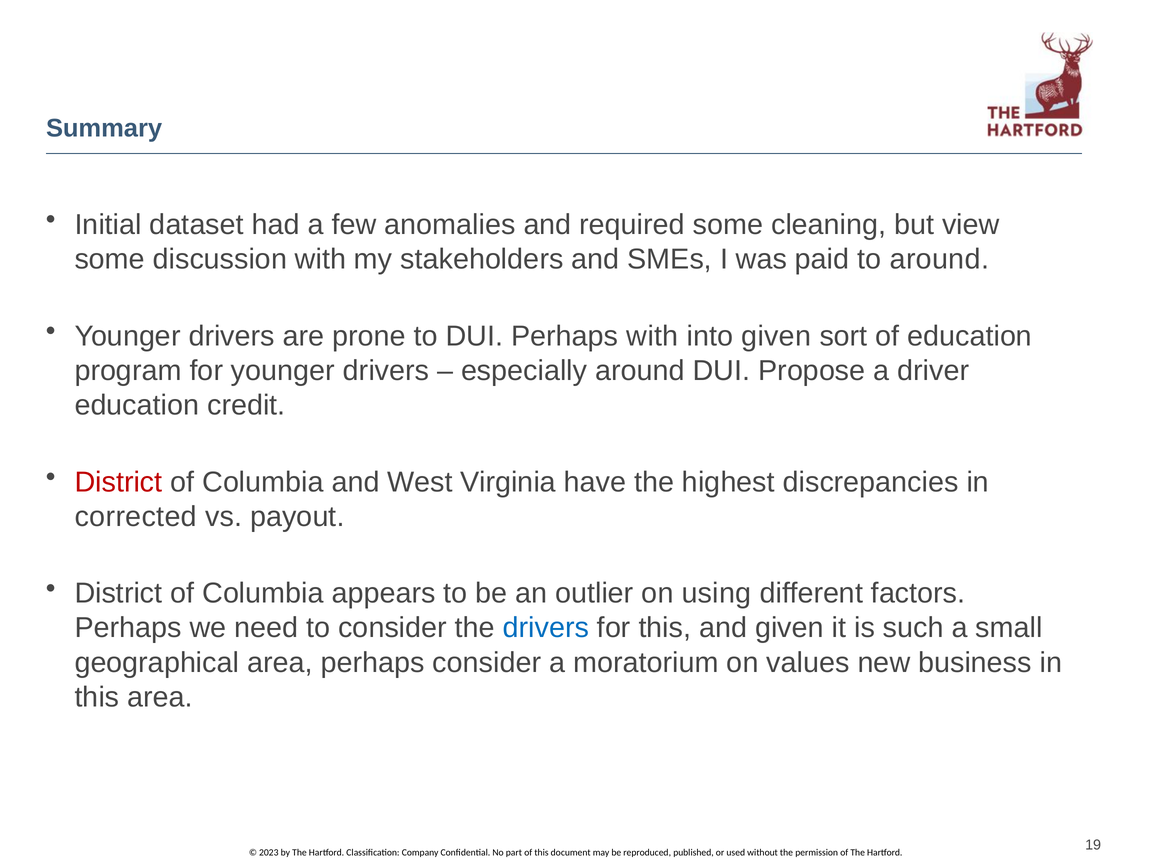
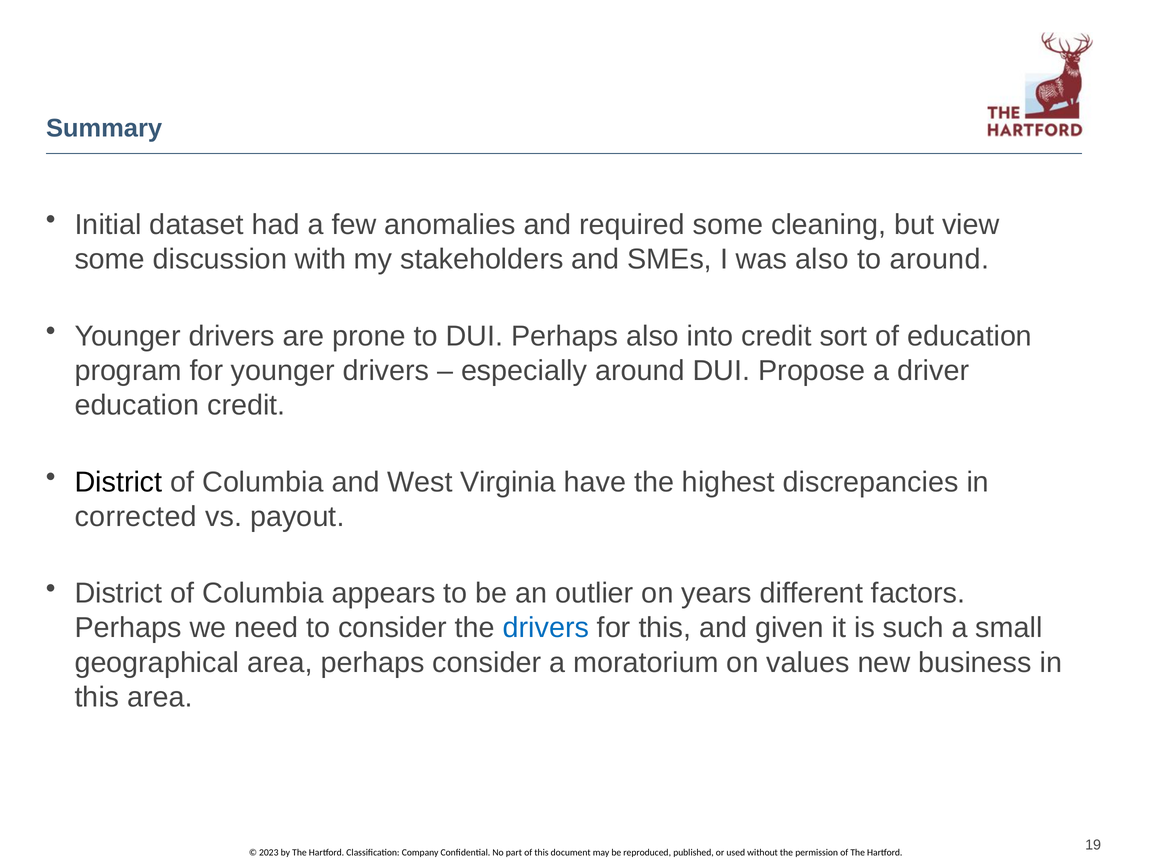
was paid: paid -> also
Perhaps with: with -> also
into given: given -> credit
District at (118, 482) colour: red -> black
using: using -> years
